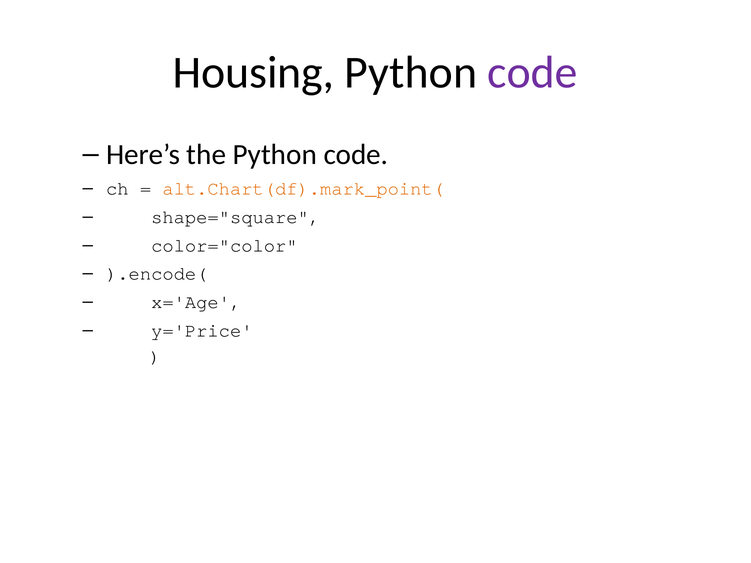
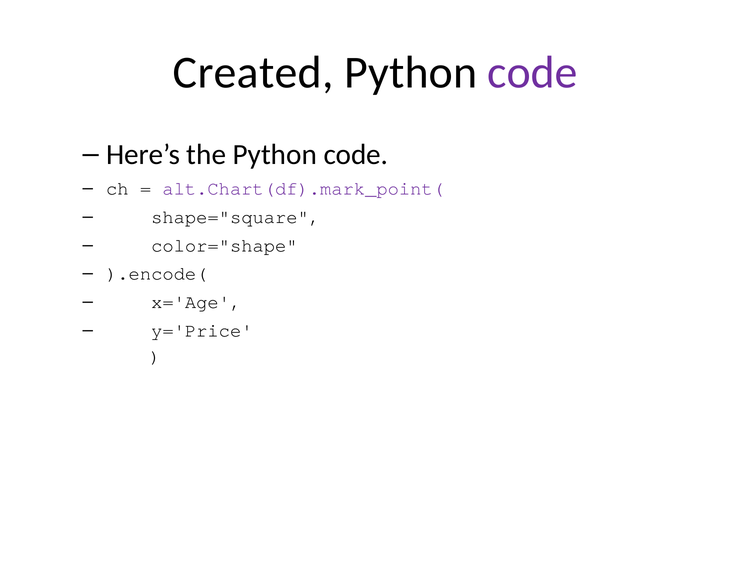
Housing: Housing -> Created
alt.Chart(df).mark_point( colour: orange -> purple
color="color: color="color -> color="shape
